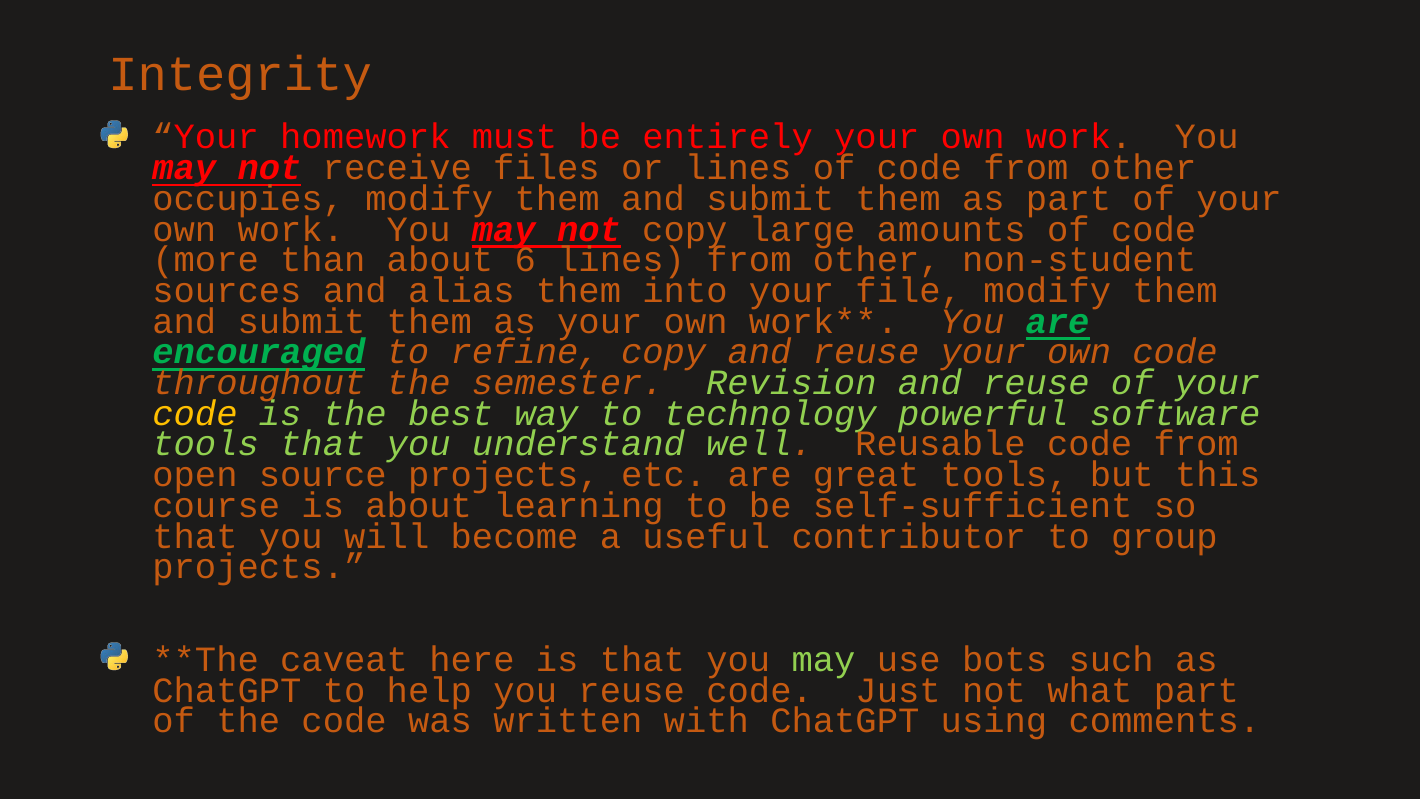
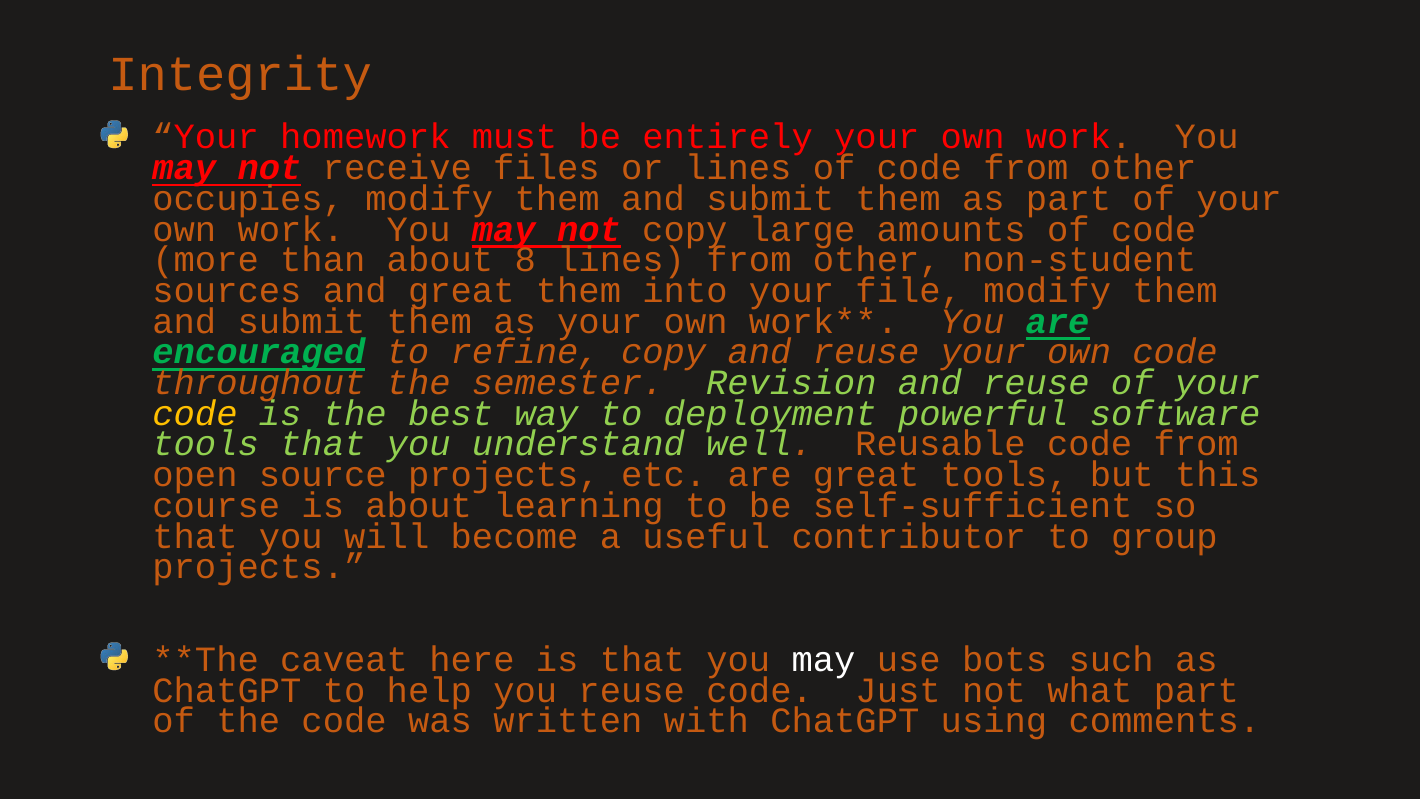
6: 6 -> 8
and alias: alias -> great
technology: technology -> deployment
may at (824, 659) colour: light green -> white
